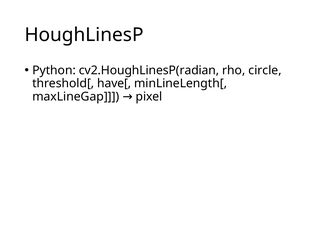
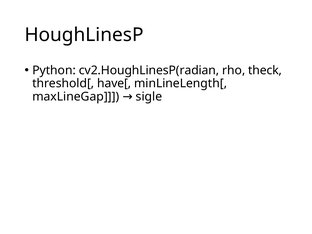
circle: circle -> theck
pixel: pixel -> sigle
